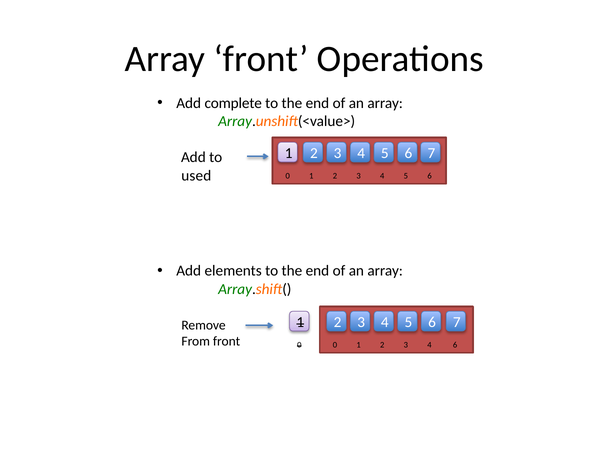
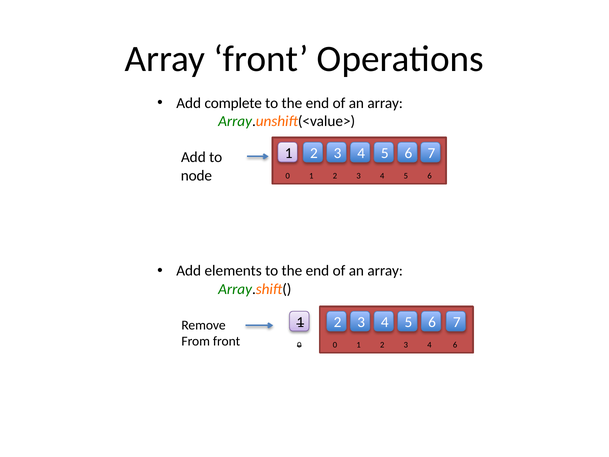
used: used -> node
